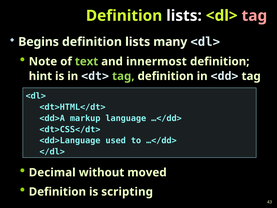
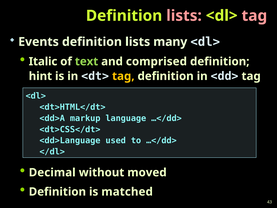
lists at (184, 16) colour: white -> pink
Begins: Begins -> Events
Note: Note -> Italic
innermost: innermost -> comprised
tag at (123, 76) colour: light green -> yellow
scripting: scripting -> matched
